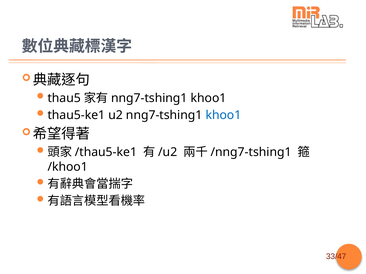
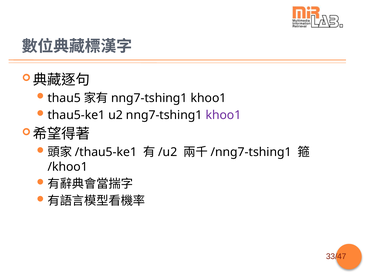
khoo1 at (223, 115) colour: blue -> purple
